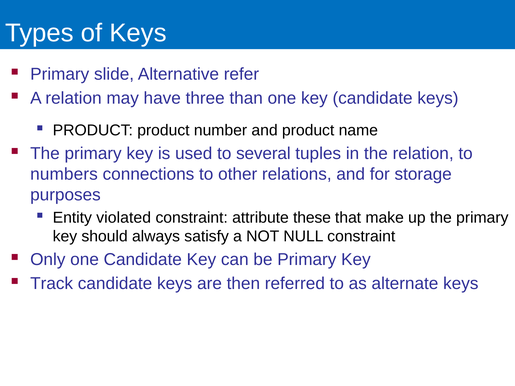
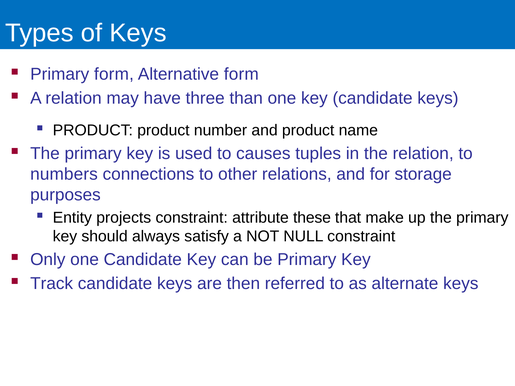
Primary slide: slide -> form
Alternative refer: refer -> form
several: several -> causes
violated: violated -> projects
